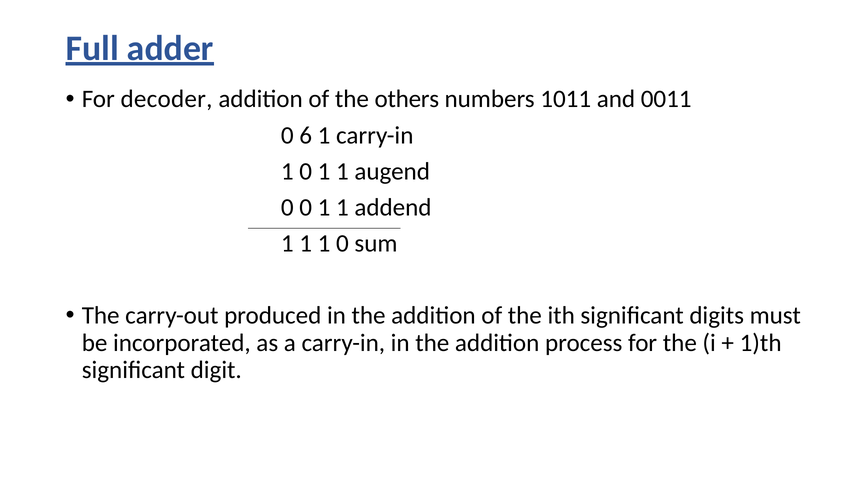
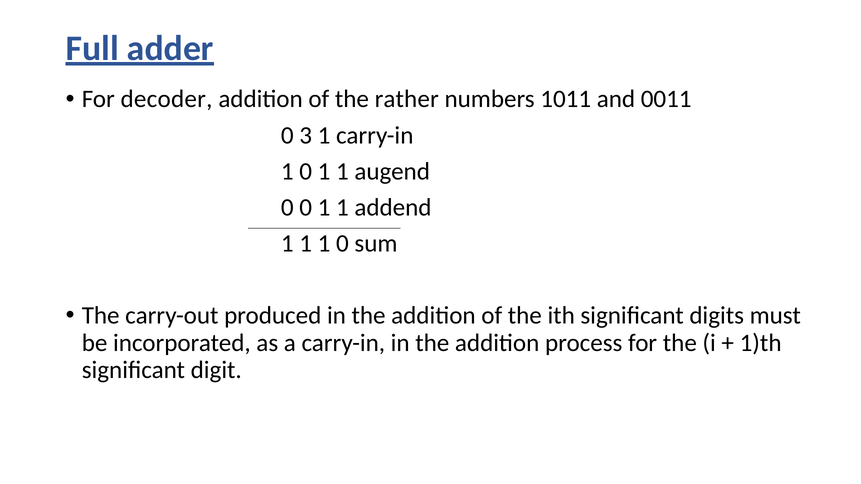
others: others -> rather
6: 6 -> 3
